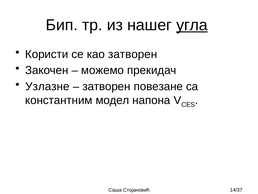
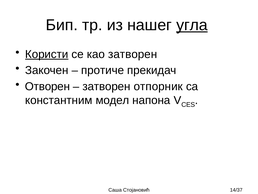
Користи underline: none -> present
можемо: можемо -> протиче
Узлазне: Узлазне -> Отворен
повезане: повезане -> отпорник
